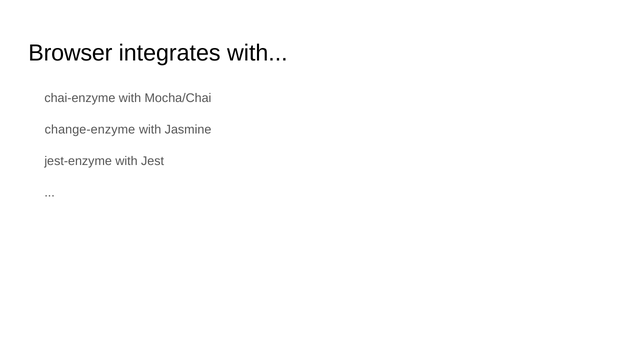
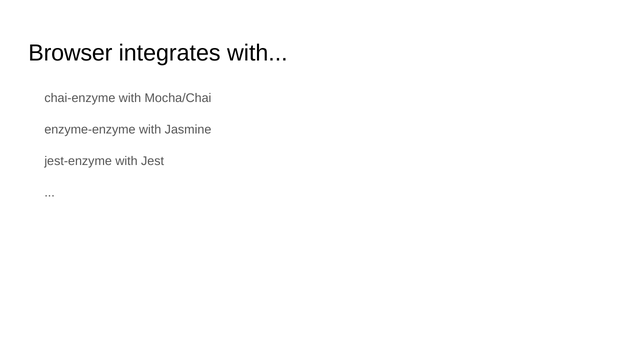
change-enzyme: change-enzyme -> enzyme-enzyme
